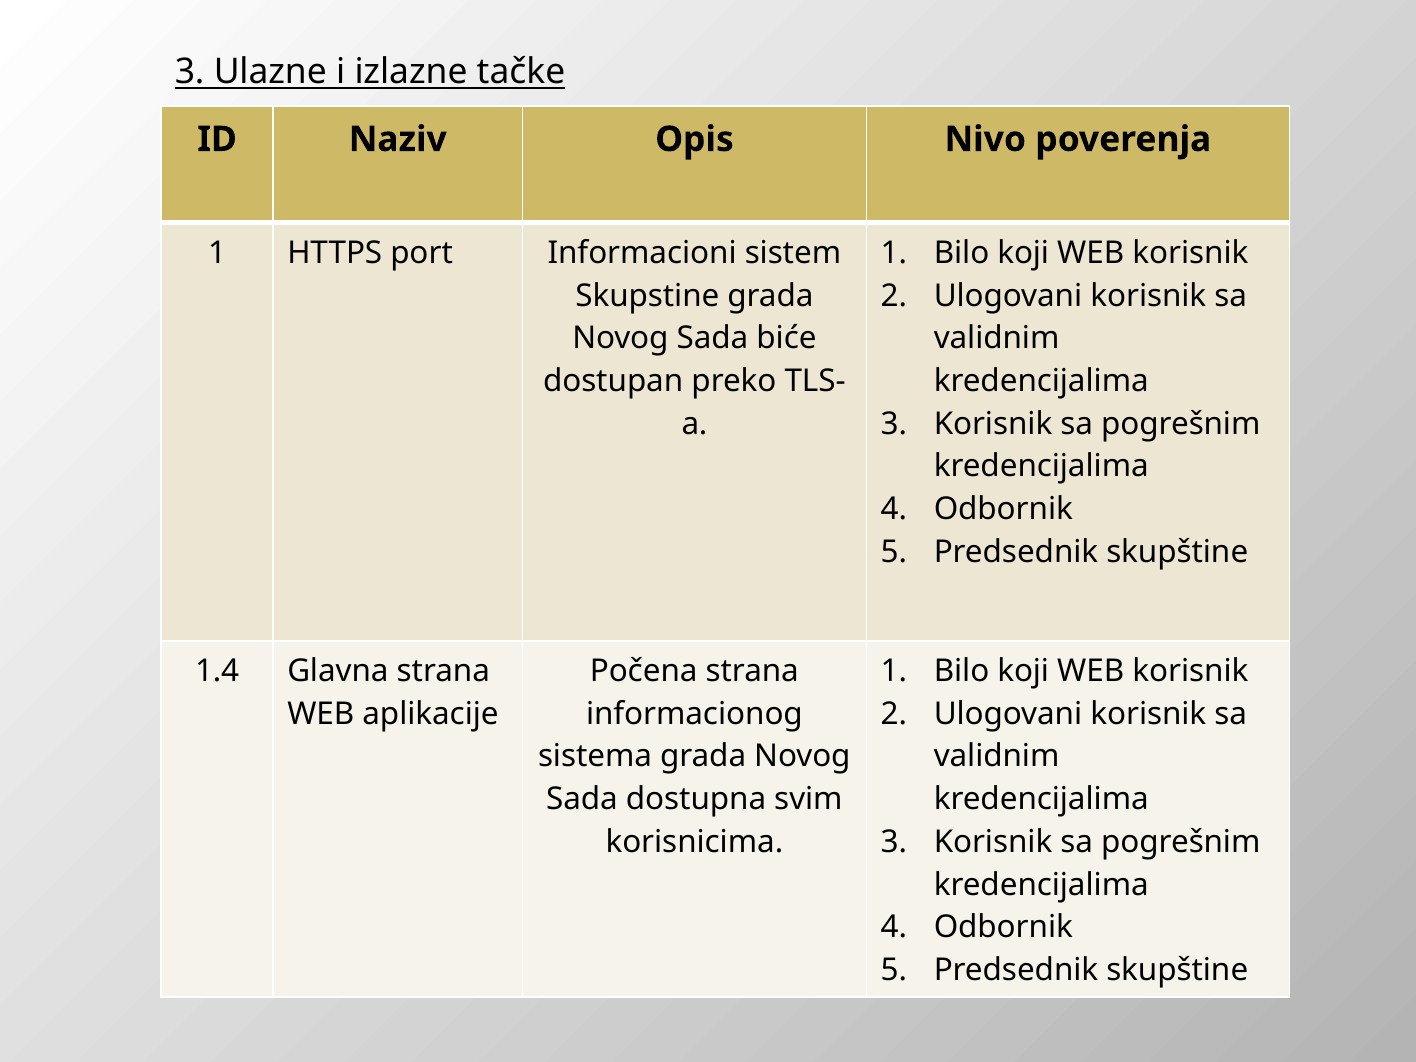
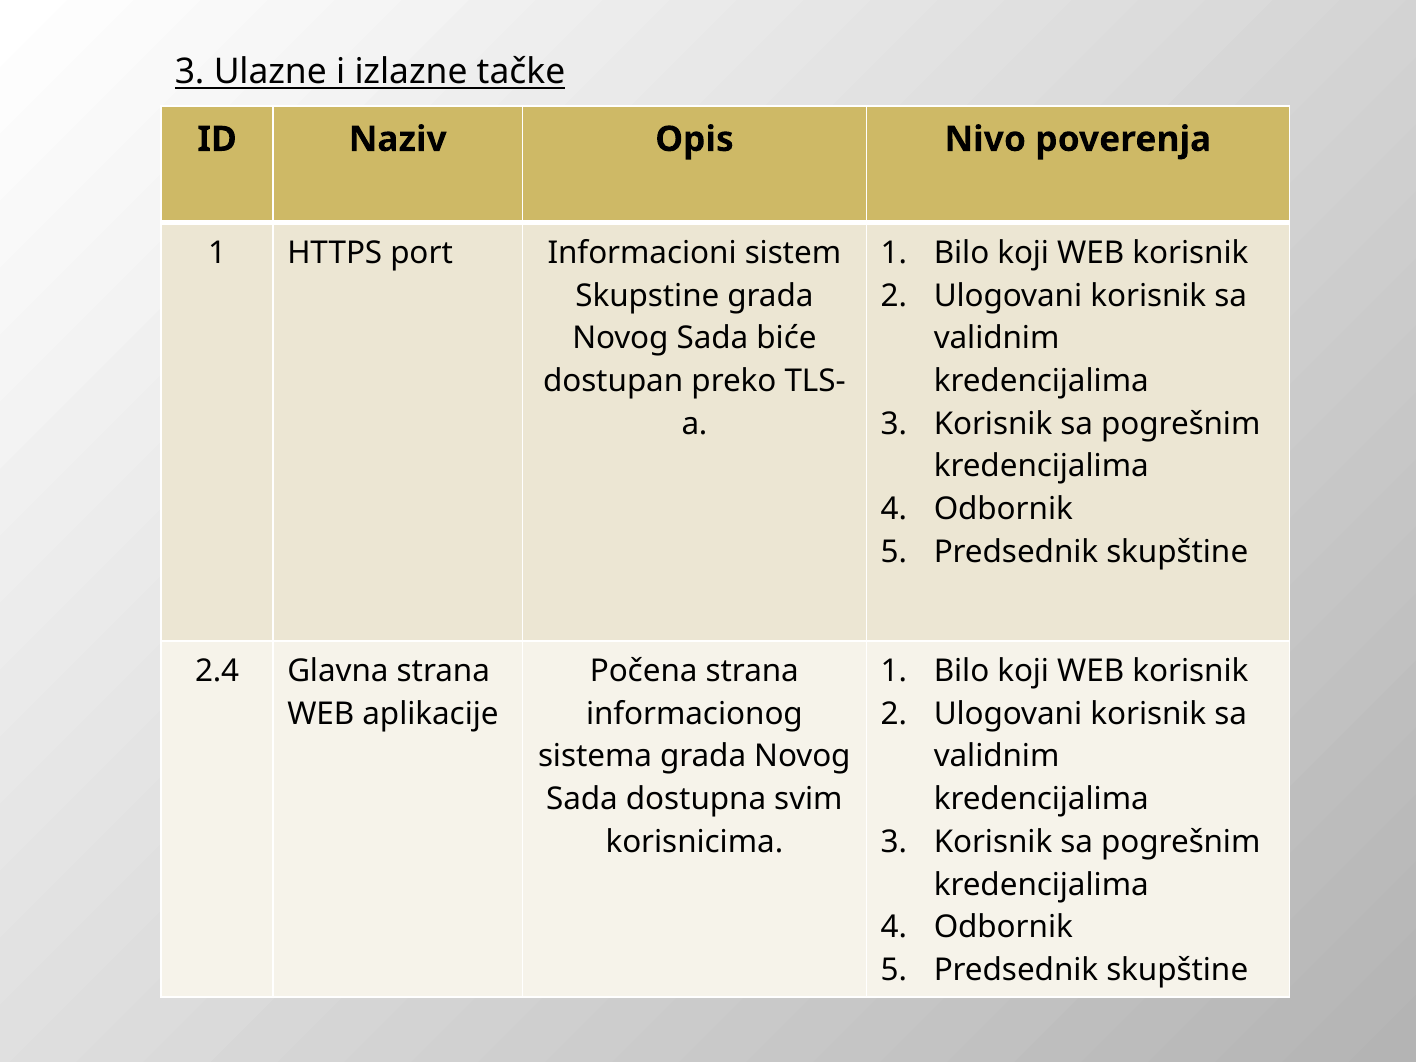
1.4: 1.4 -> 2.4
